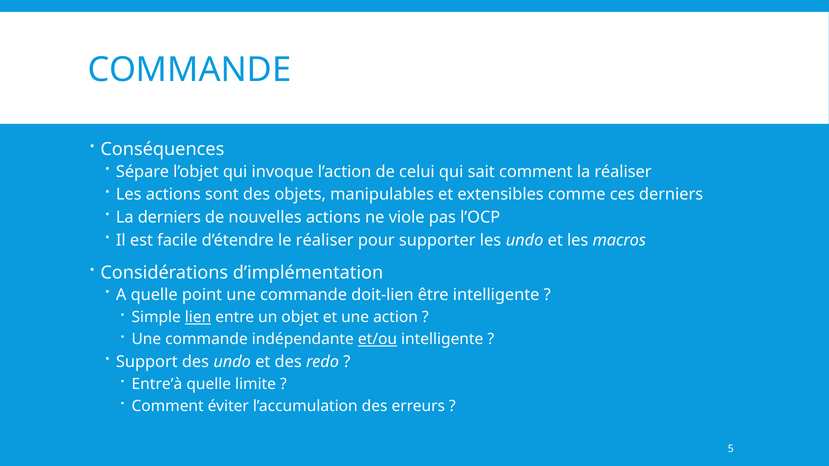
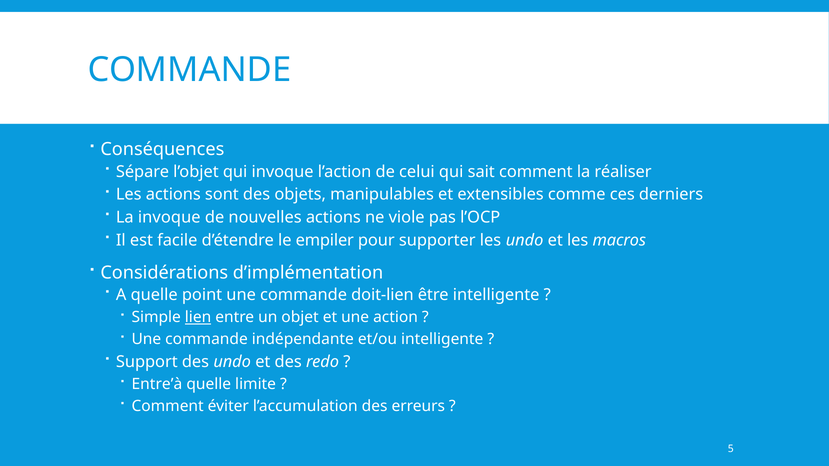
La derniers: derniers -> invoque
le réaliser: réaliser -> empiler
et/ou underline: present -> none
